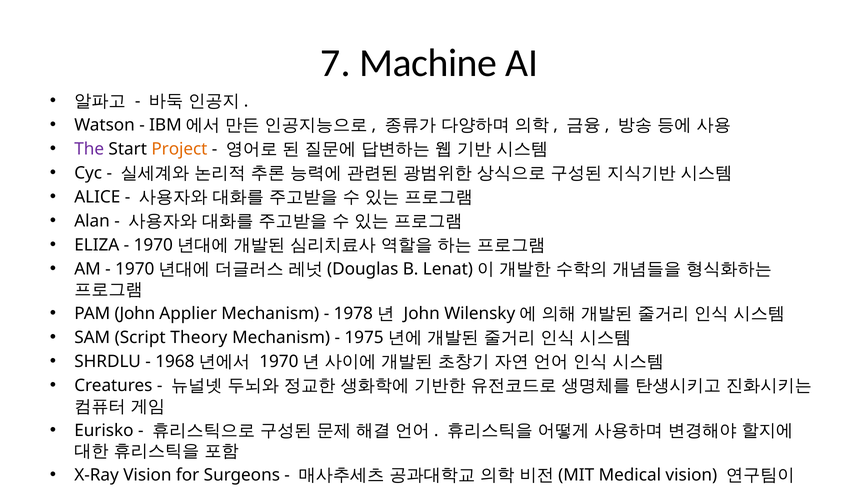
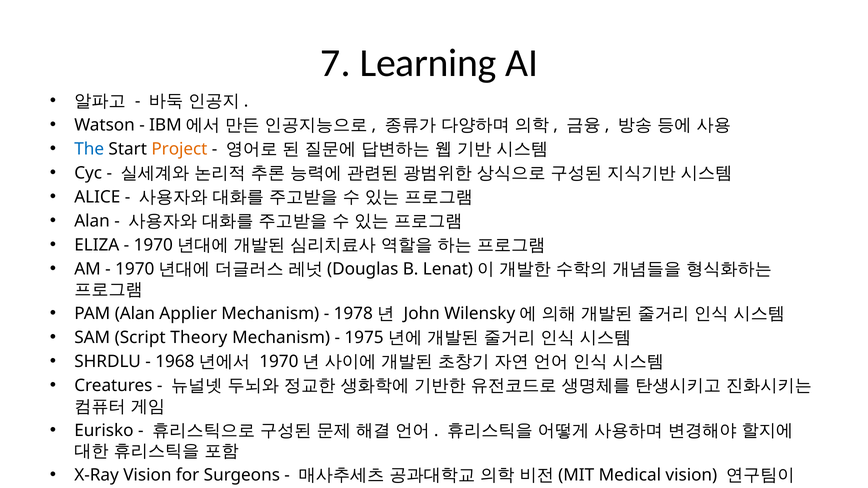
Machine: Machine -> Learning
The colour: purple -> blue
PAM John: John -> Alan
